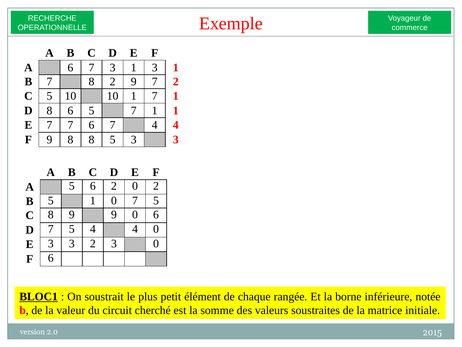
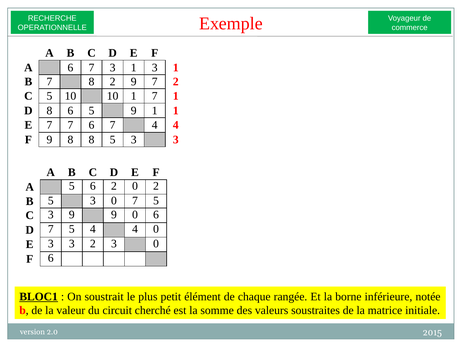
5 7: 7 -> 9
B 5 1: 1 -> 3
C 8: 8 -> 3
